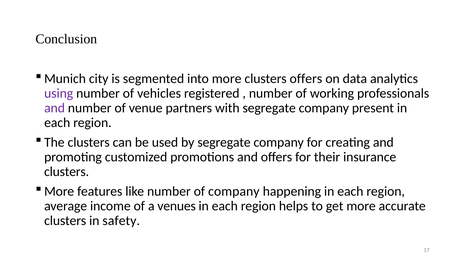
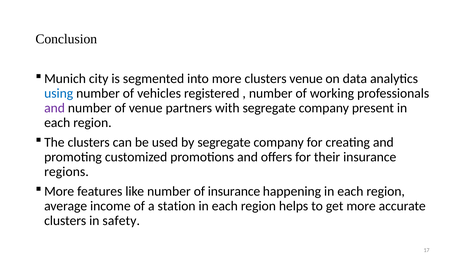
clusters offers: offers -> venue
using colour: purple -> blue
clusters at (67, 171): clusters -> regions
of company: company -> insurance
venues: venues -> station
